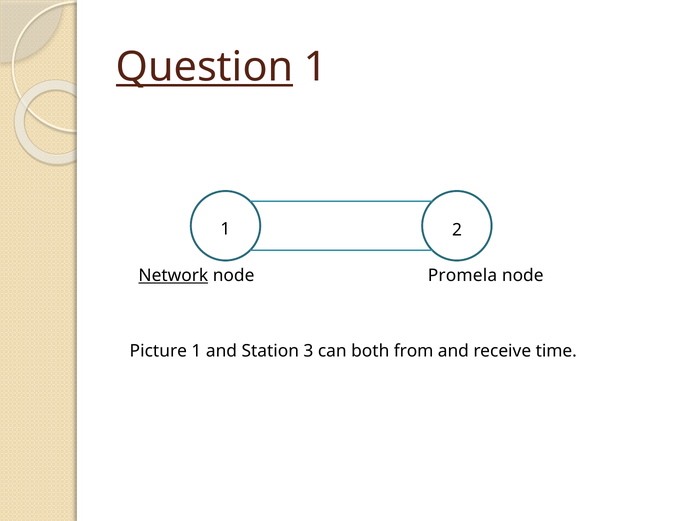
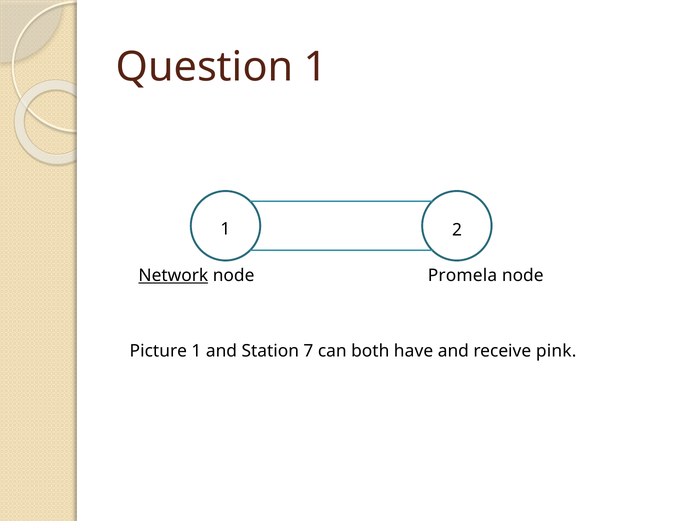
Question underline: present -> none
3: 3 -> 7
from: from -> have
time: time -> pink
